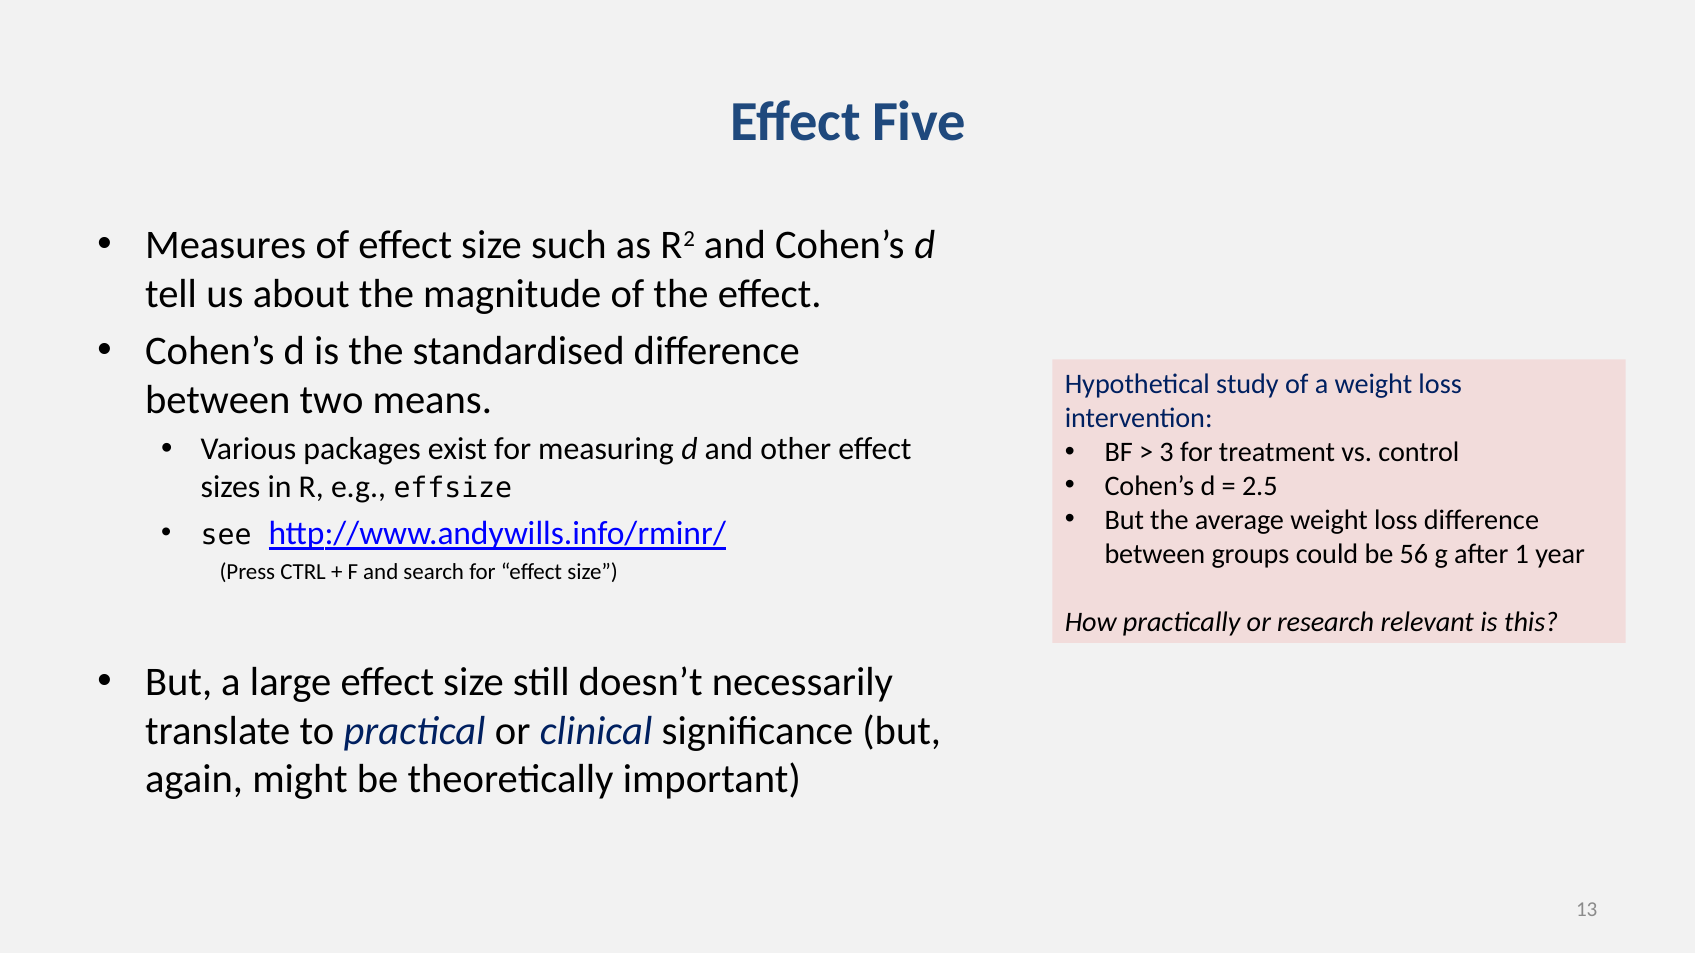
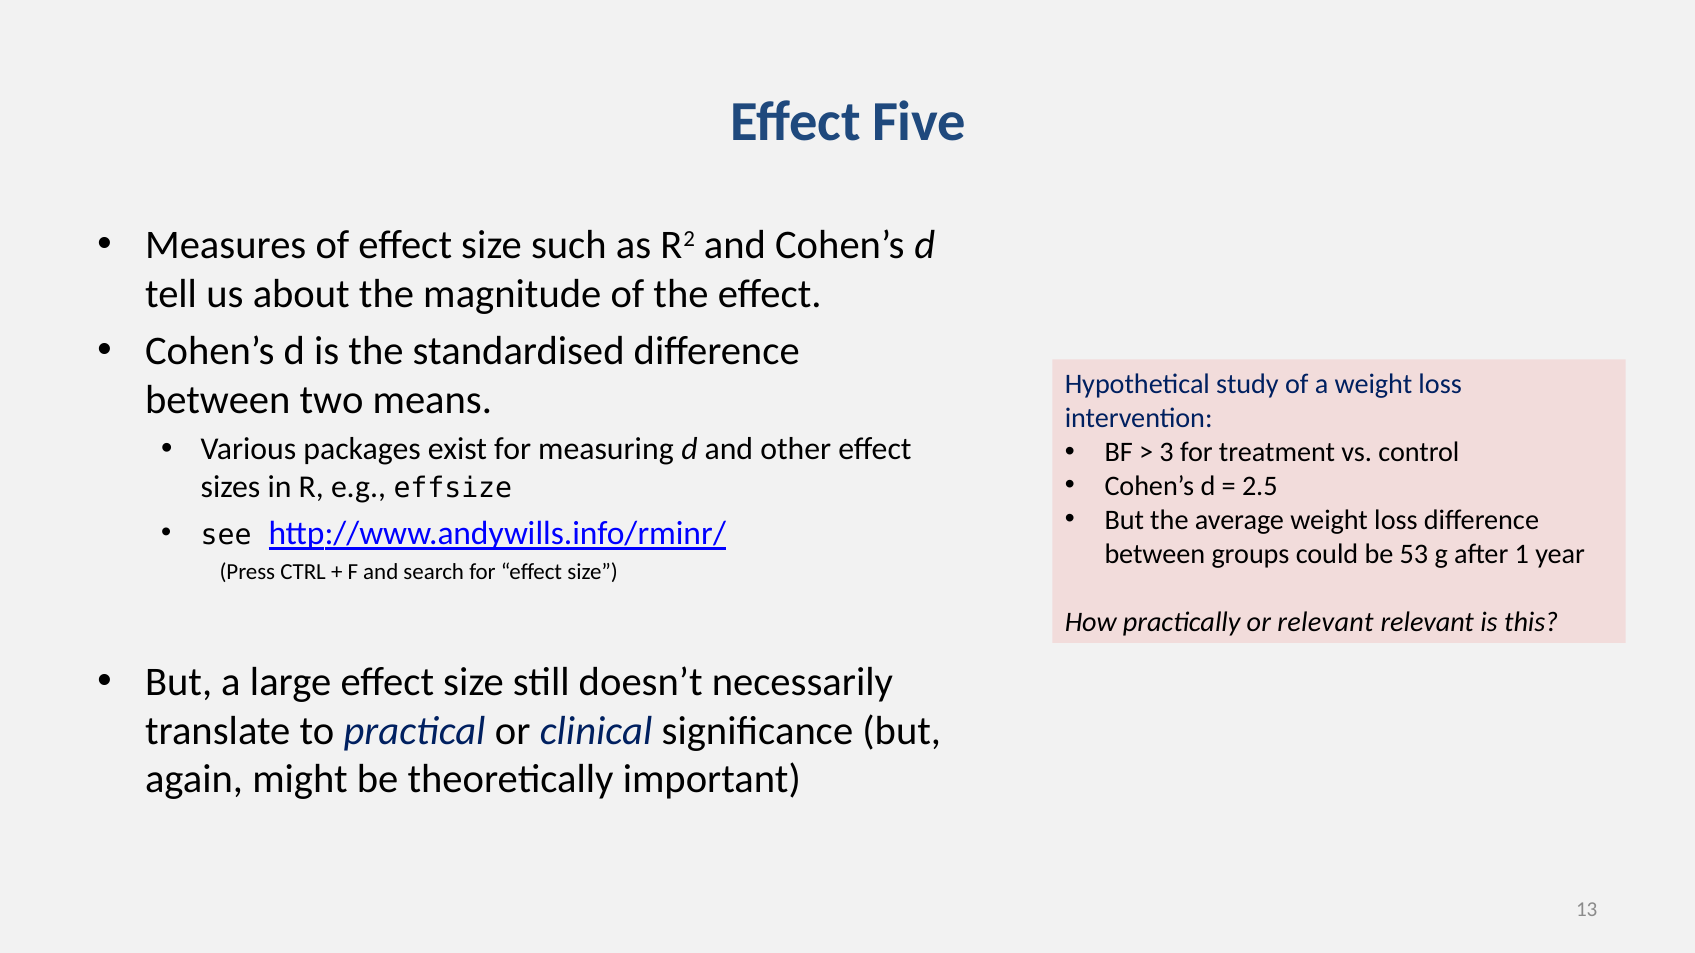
56: 56 -> 53
or research: research -> relevant
